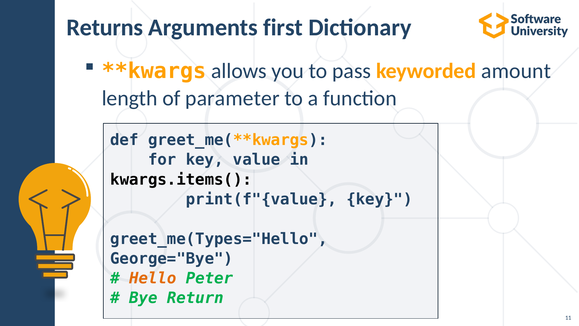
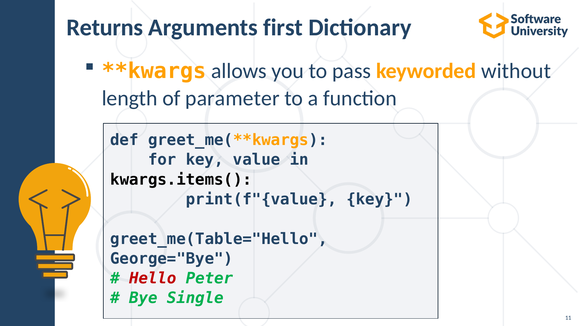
amount: amount -> without
greet_me(Types="Hello: greet_me(Types="Hello -> greet_me(Table="Hello
Hello colour: orange -> red
Return: Return -> Single
